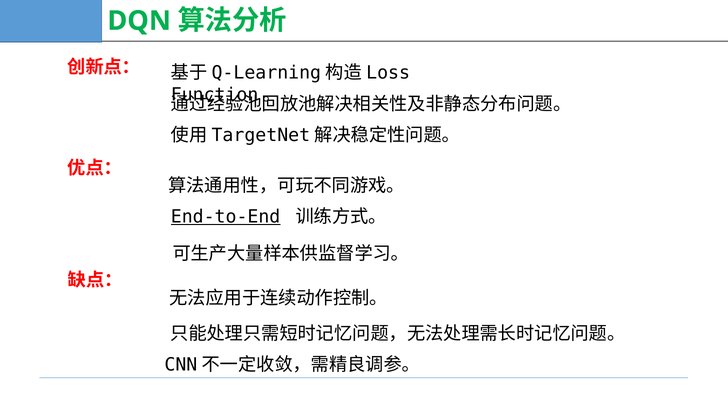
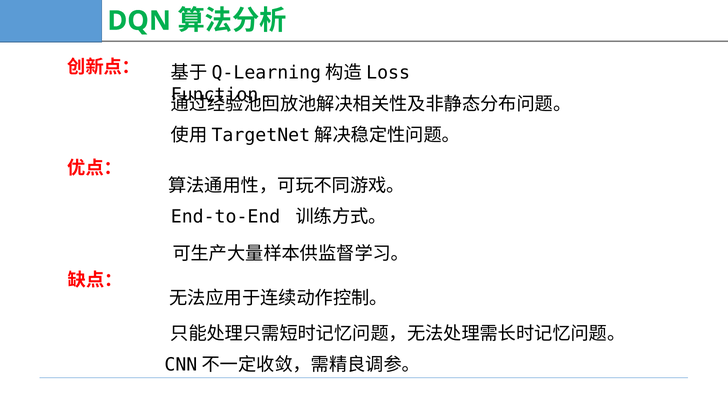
End-to-End underline: present -> none
